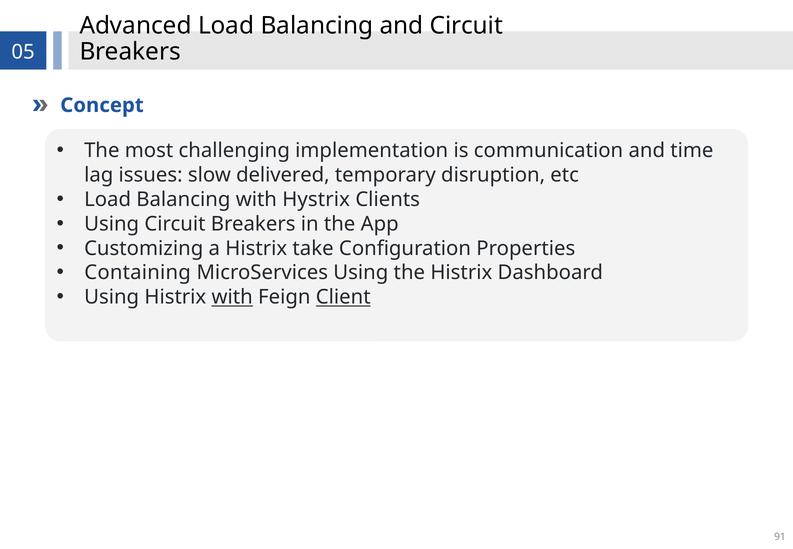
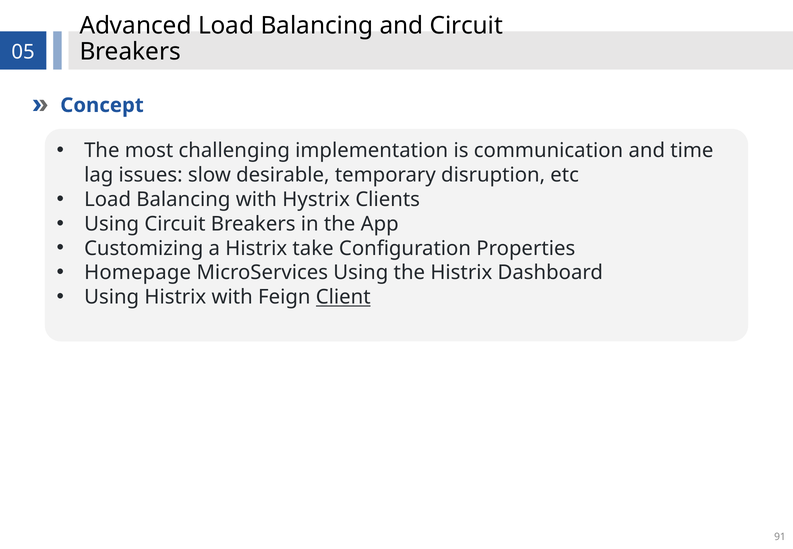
delivered: delivered -> desirable
Containing: Containing -> Homepage
with at (232, 297) underline: present -> none
